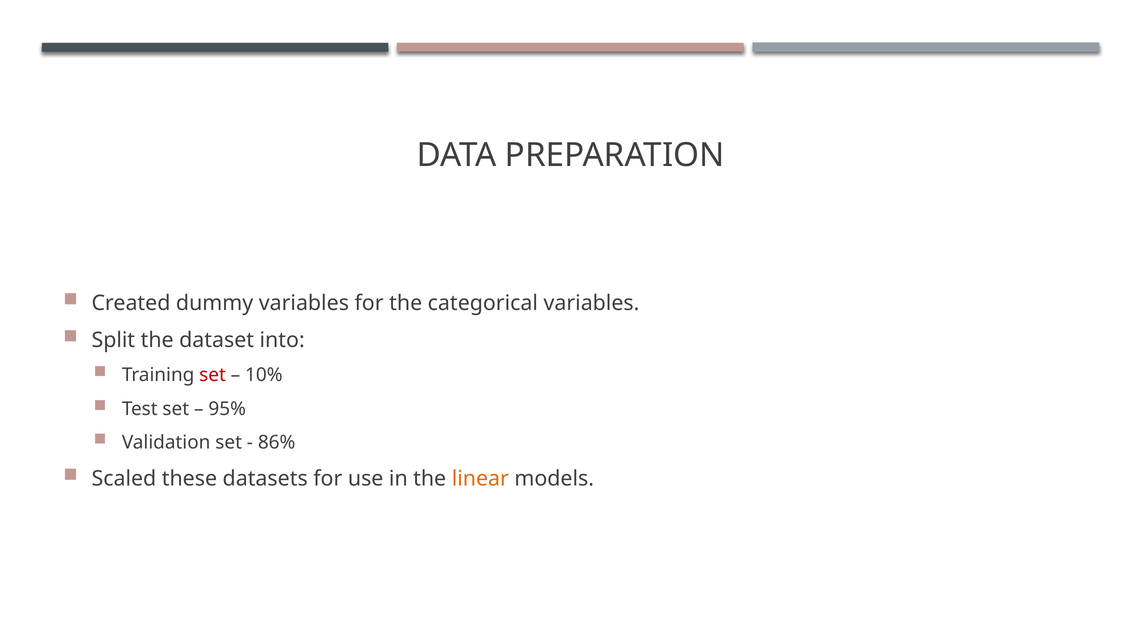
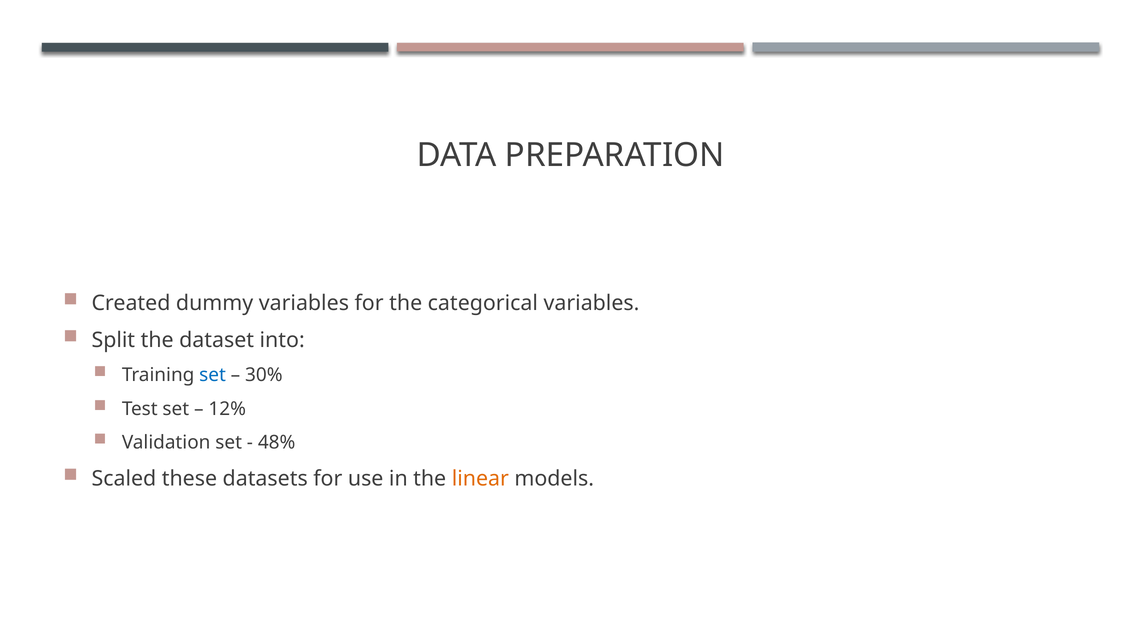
set at (213, 375) colour: red -> blue
10%: 10% -> 30%
95%: 95% -> 12%
86%: 86% -> 48%
